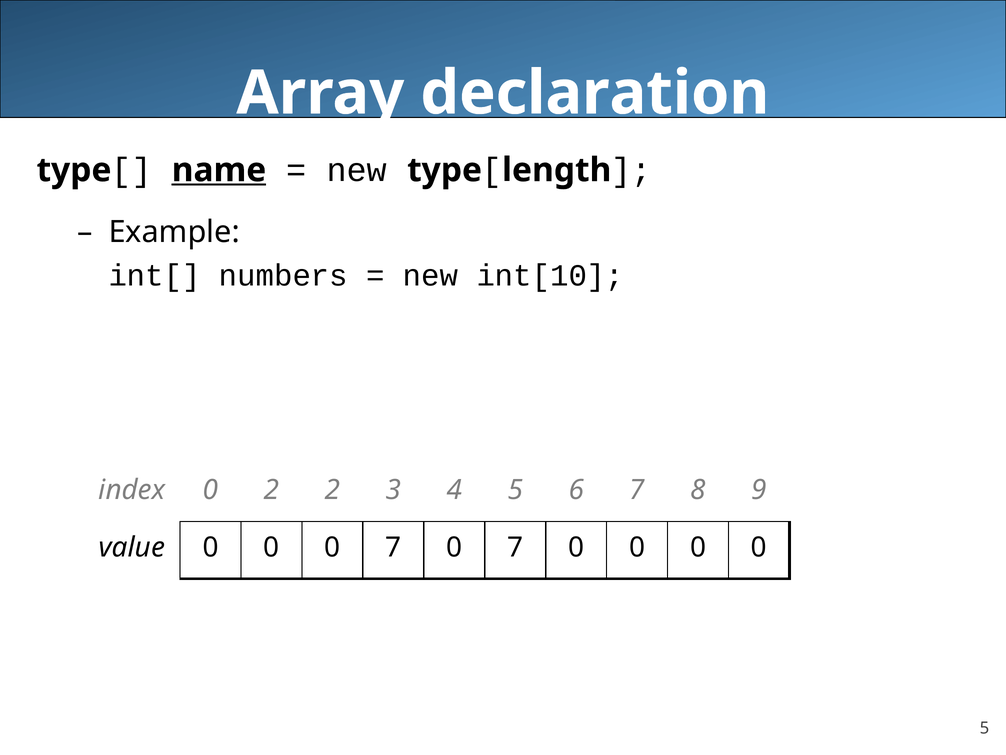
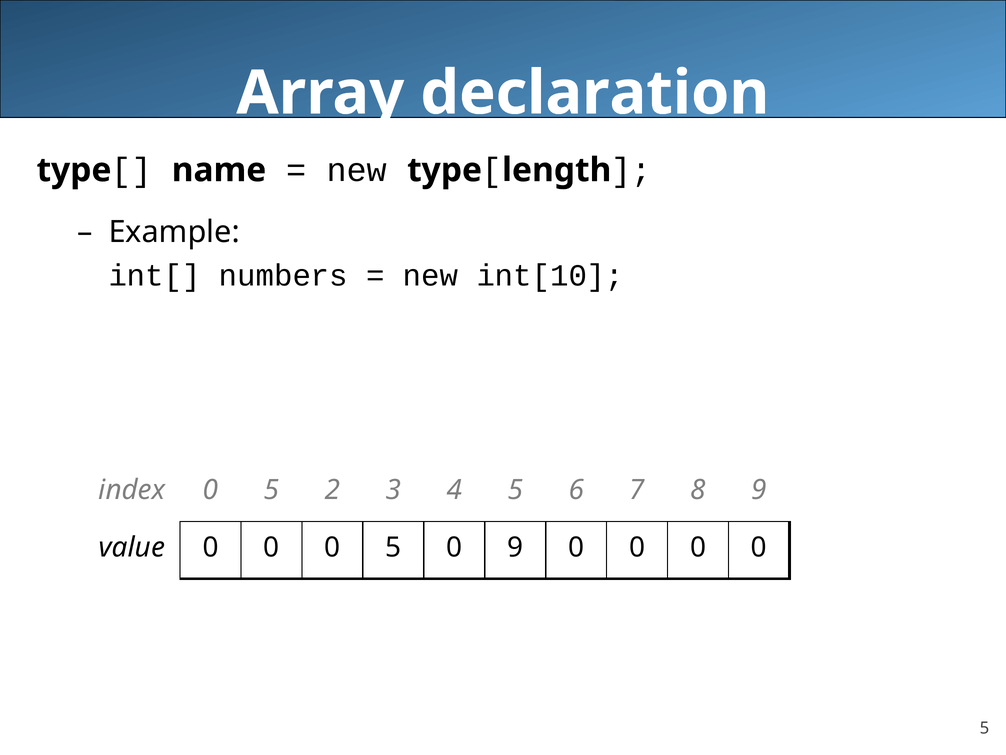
name underline: present -> none
index 0 2: 2 -> 5
0 0 7: 7 -> 5
7 at (515, 547): 7 -> 9
